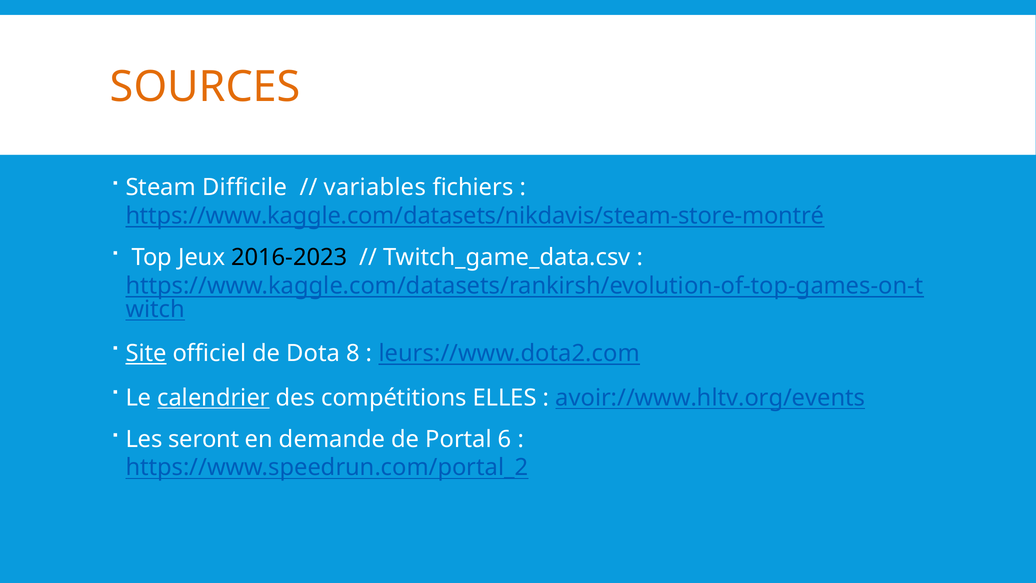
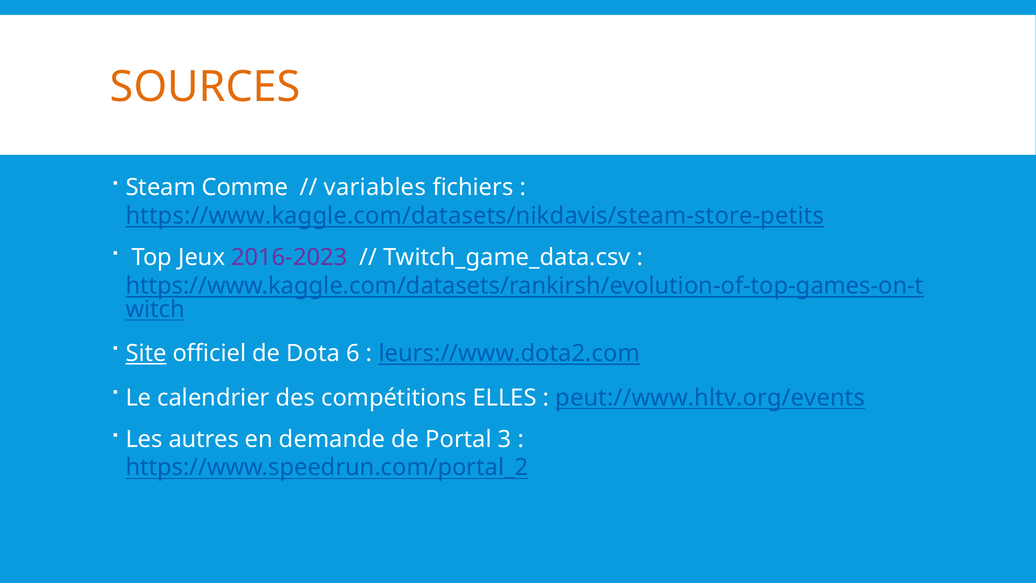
Difficile: Difficile -> Comme
https://www.kaggle.com/datasets/nikdavis/steam-store-montré: https://www.kaggle.com/datasets/nikdavis/steam-store-montré -> https://www.kaggle.com/datasets/nikdavis/steam-store-petits
2016-2023 colour: black -> purple
8: 8 -> 6
calendrier underline: present -> none
avoir://www.hltv.org/events: avoir://www.hltv.org/events -> peut://www.hltv.org/events
seront: seront -> autres
6: 6 -> 3
